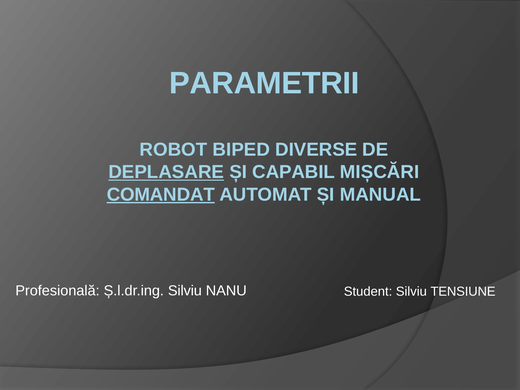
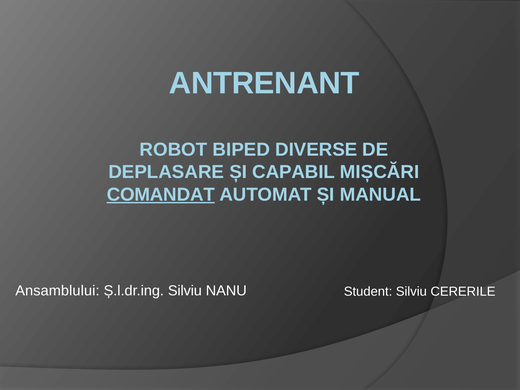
PARAMETRII: PARAMETRII -> ANTRENANT
DEPLASARE underline: present -> none
Profesională: Profesională -> Ansamblului
TENSIUNE: TENSIUNE -> CERERILE
